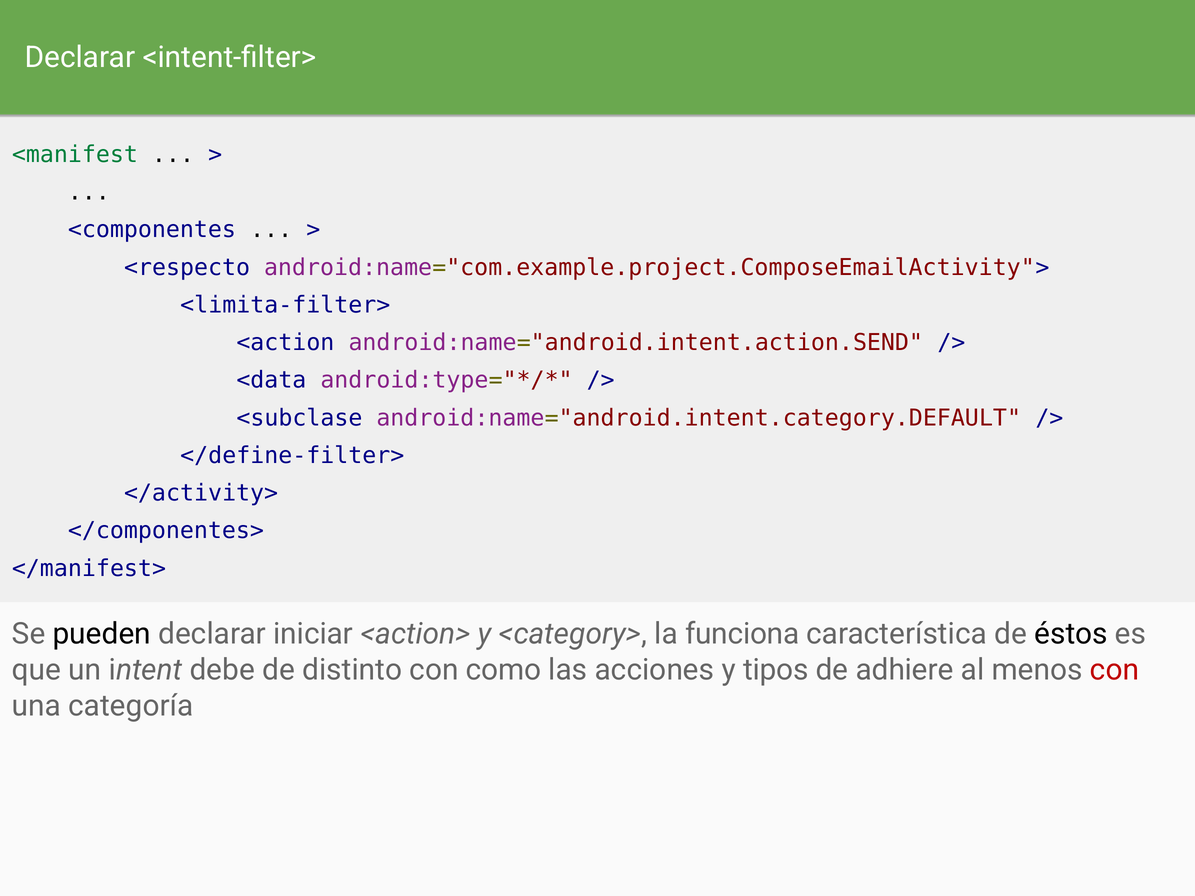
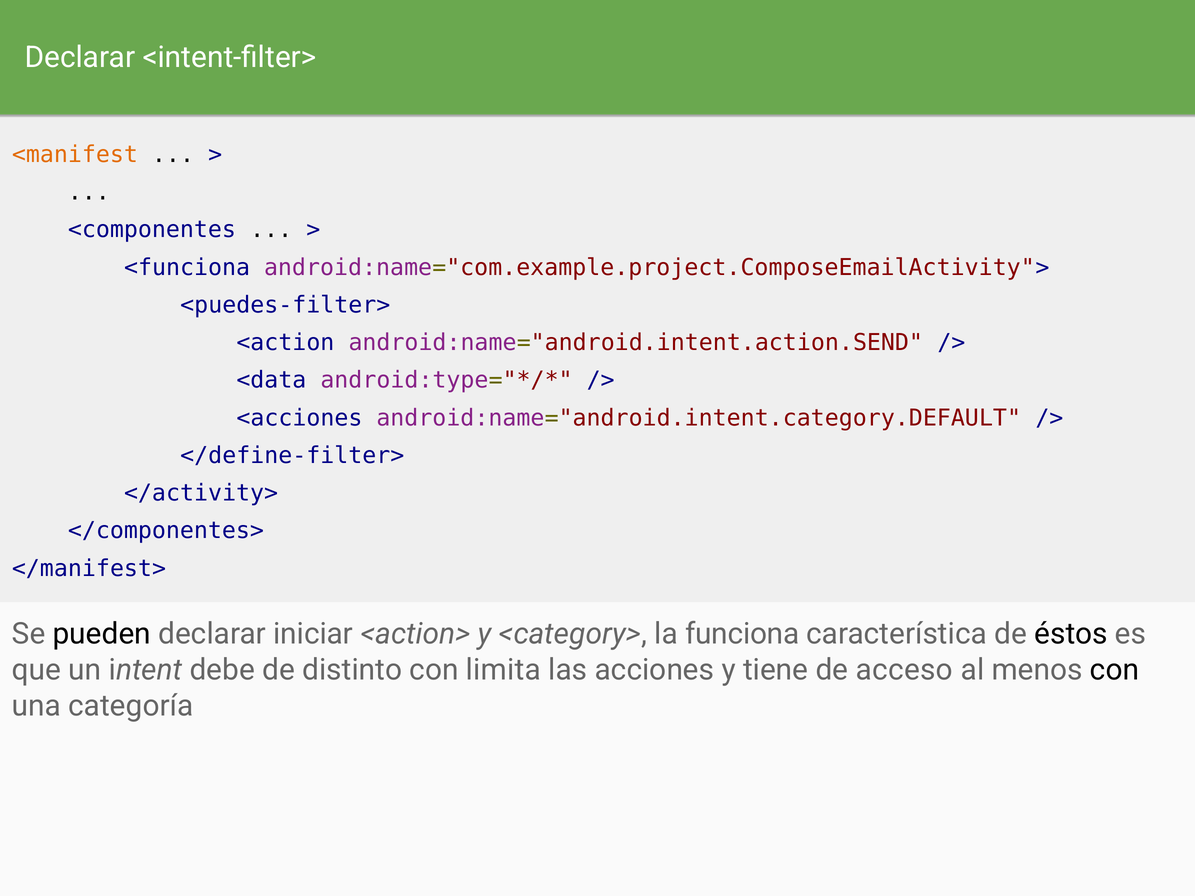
<manifest colour: green -> orange
<respecto: <respecto -> <funciona
<limita-filter>: <limita-filter> -> <puedes-filter>
<subclase: <subclase -> <acciones
como: como -> limita
tipos: tipos -> tiene
adhiere: adhiere -> acceso
con at (1115, 670) colour: red -> black
